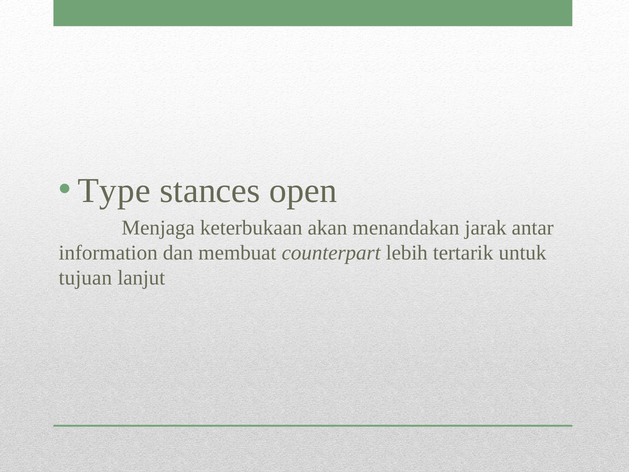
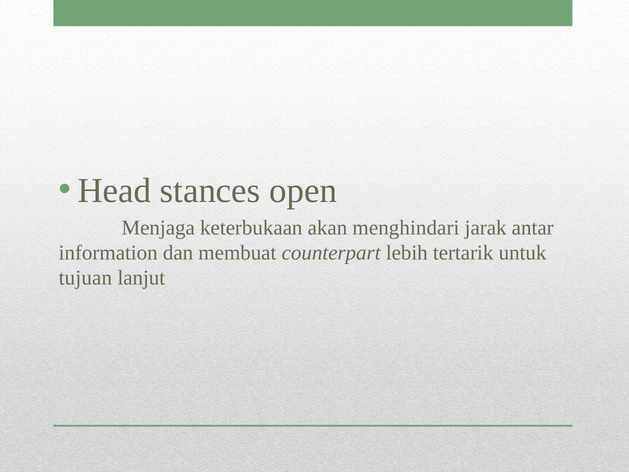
Type: Type -> Head
menandakan: menandakan -> menghindari
